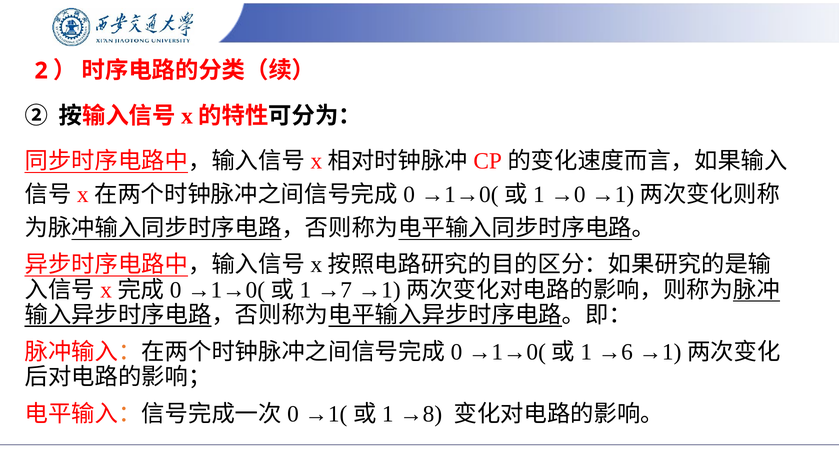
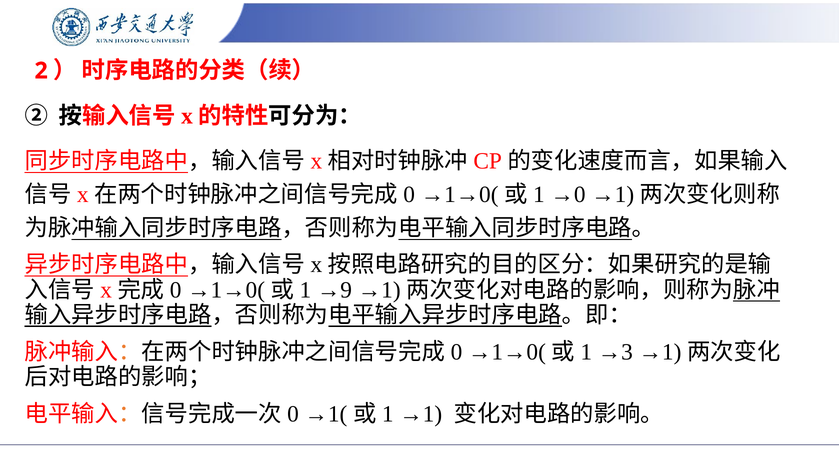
→7: →7 -> →9
→6: →6 -> →3
→8: →8 -> →1
